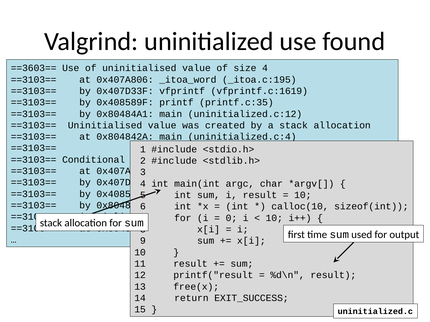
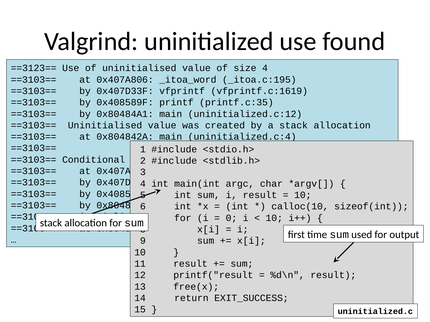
==3603==: ==3603== -> ==3123==
